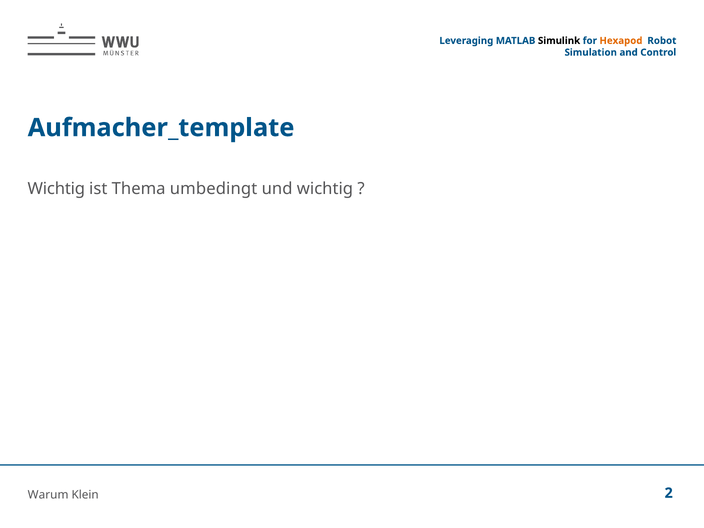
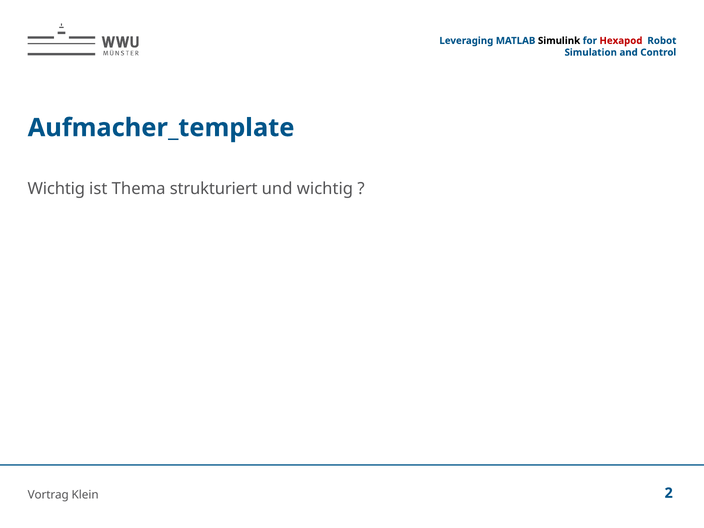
Hexapod colour: orange -> red
umbedingt: umbedingt -> strukturiert
Warum: Warum -> Vortrag
